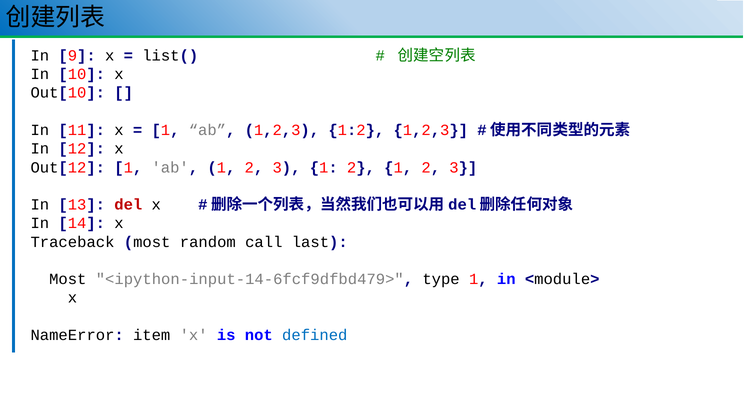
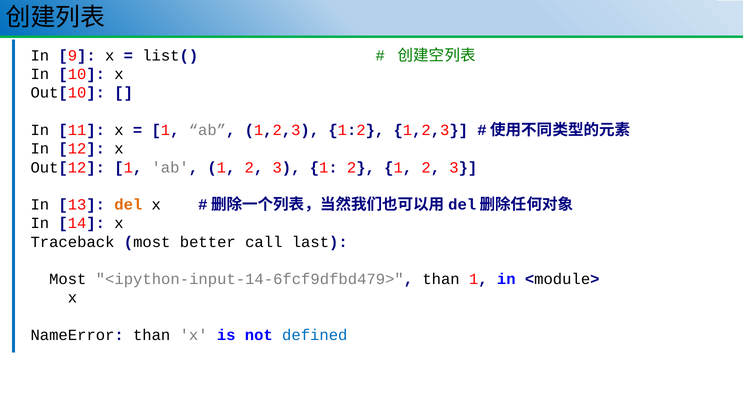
del colour: red -> orange
random: random -> better
<ipython-input-14-6fcf9dfbd479> type: type -> than
NameError item: item -> than
